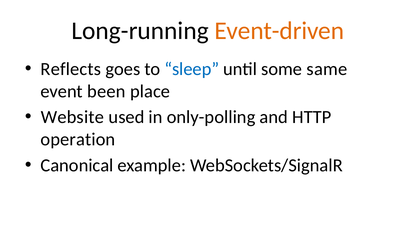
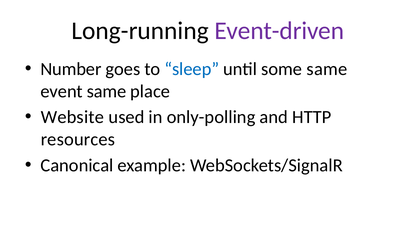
Event-driven colour: orange -> purple
Reflects: Reflects -> Number
event been: been -> same
operation: operation -> resources
